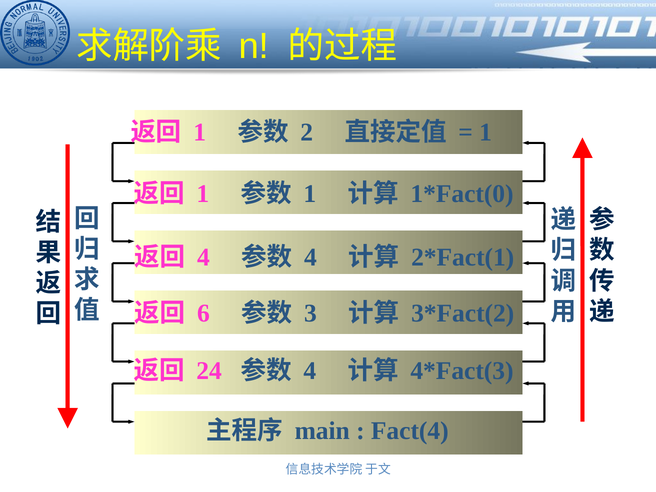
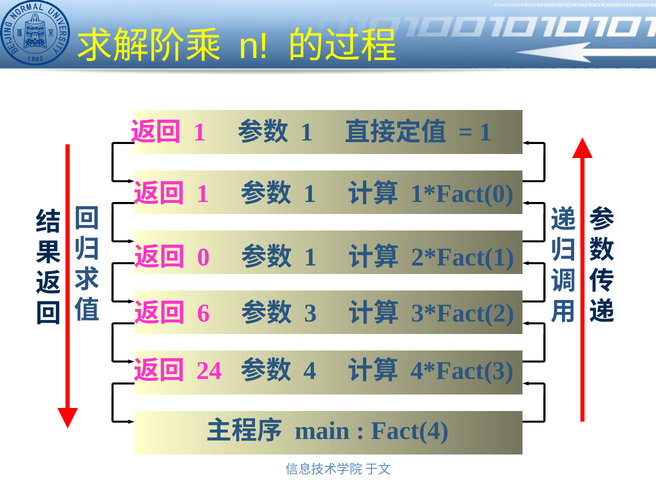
2 at (307, 133): 2 -> 1
4 at (203, 257): 4 -> 0
4 at (310, 257): 4 -> 1
